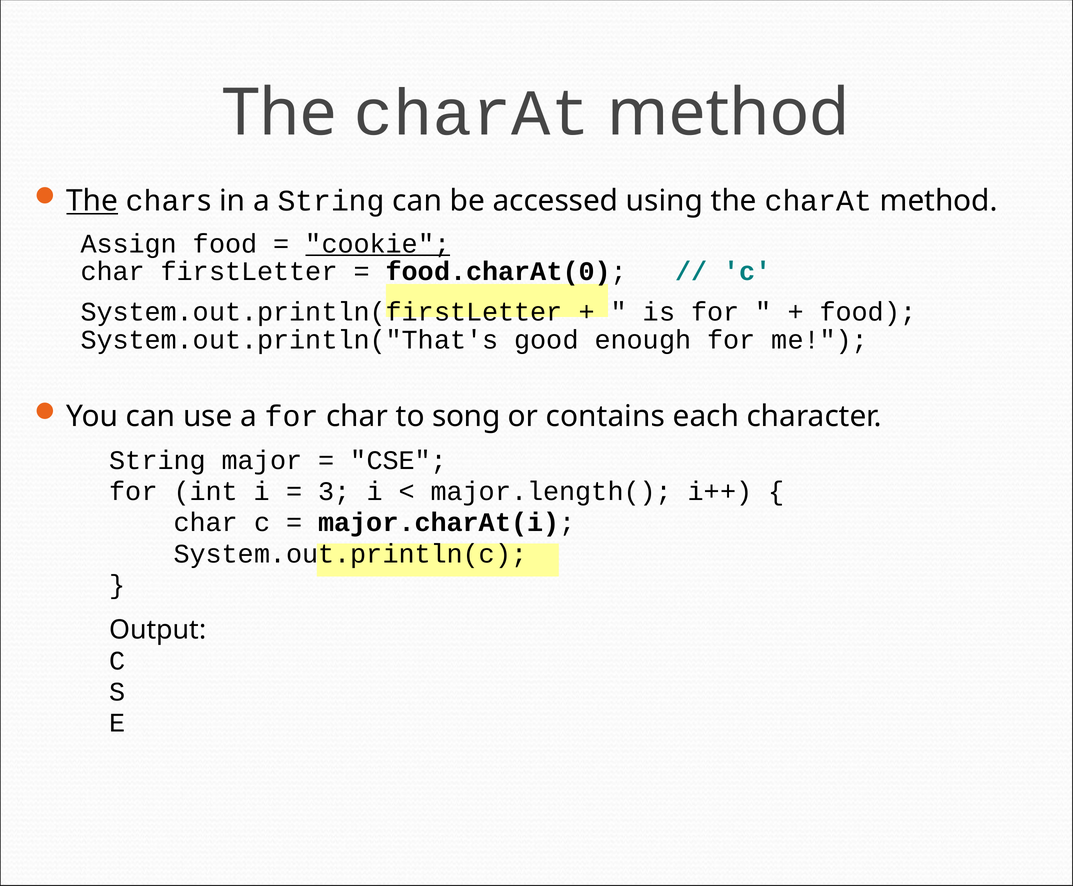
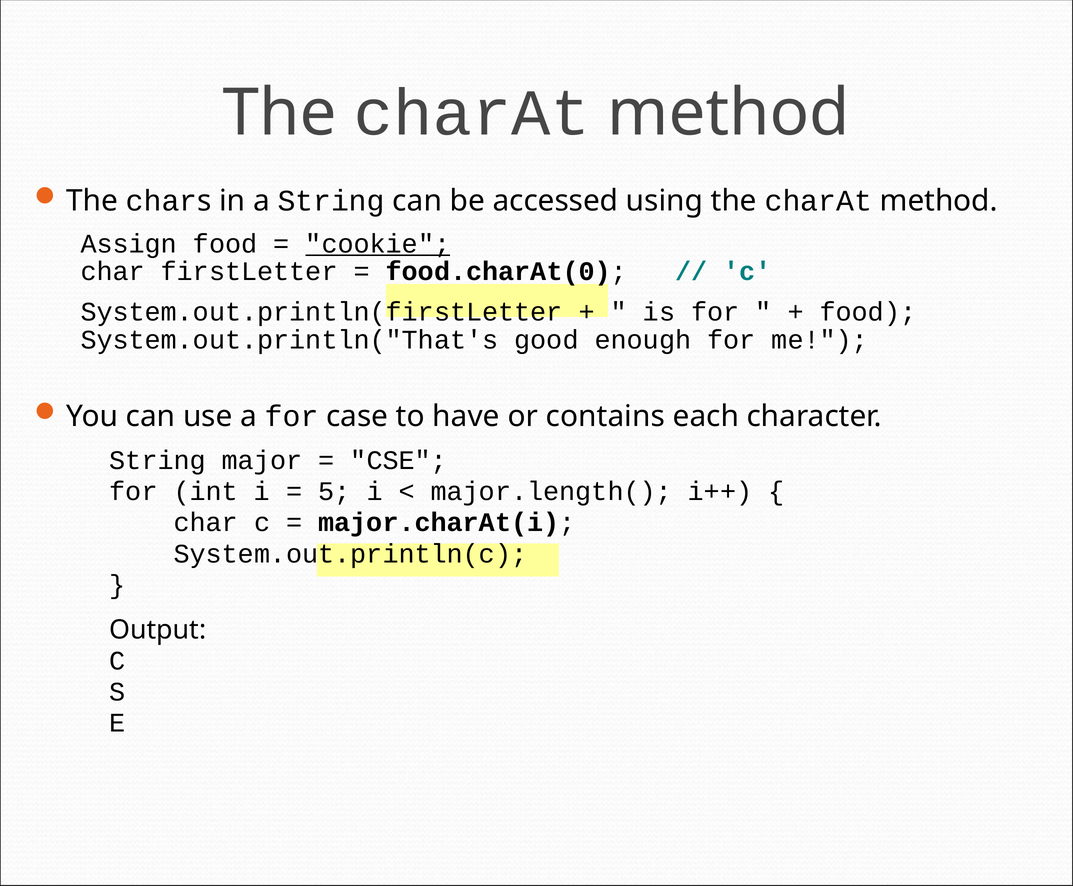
The at (92, 201) underline: present -> none
for char: char -> case
song: song -> have
3: 3 -> 5
